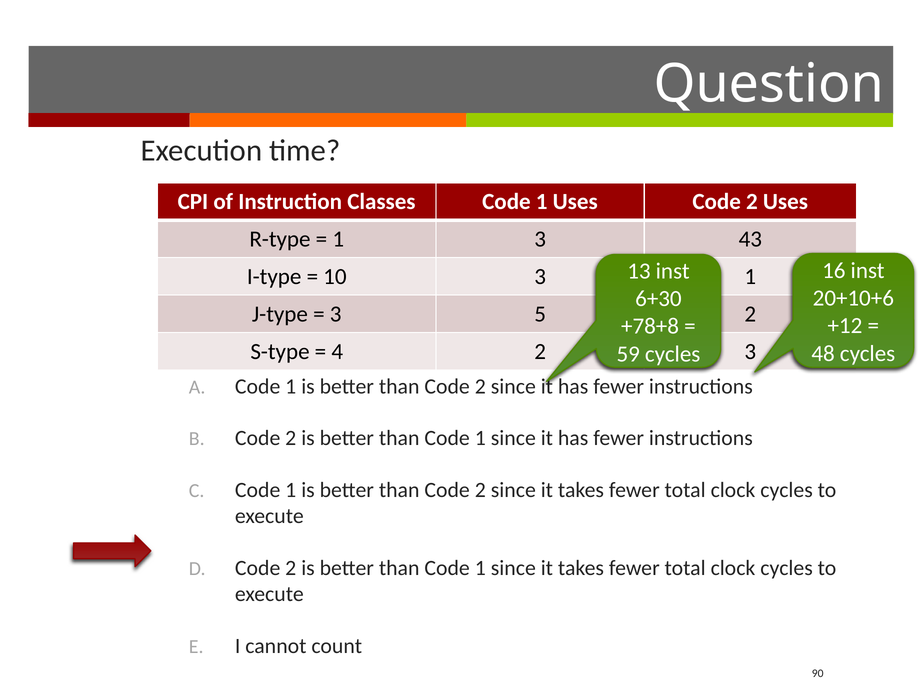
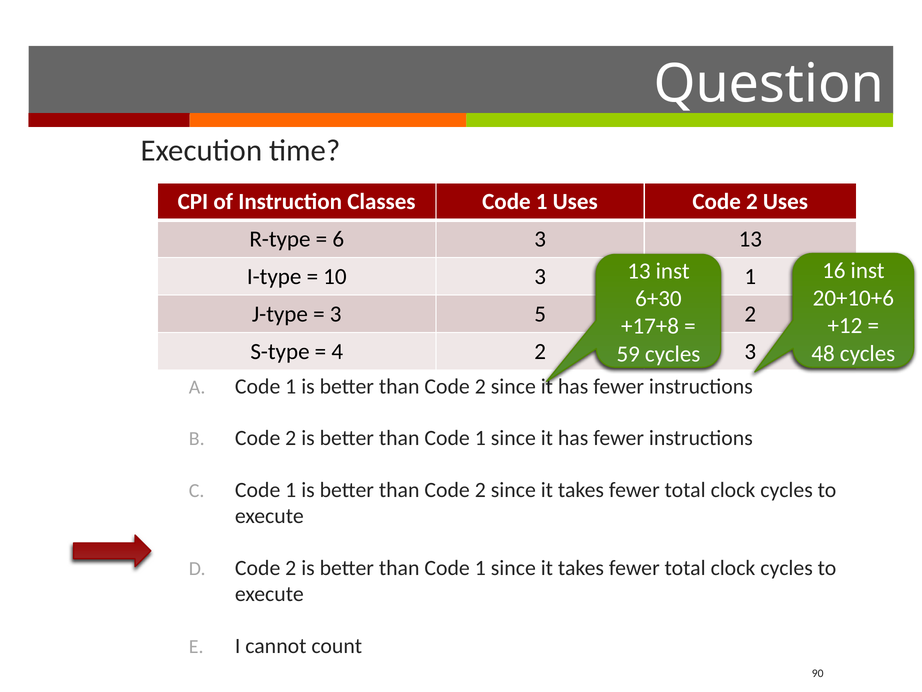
1 at (338, 239): 1 -> 6
43 at (750, 239): 43 -> 13
+78+8: +78+8 -> +17+8
